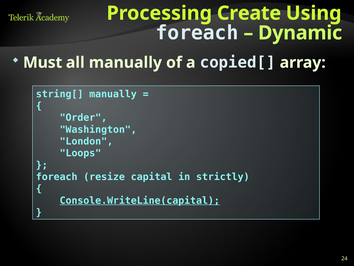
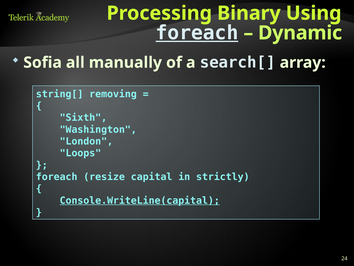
Create: Create -> Binary
foreach at (197, 33) underline: none -> present
Must: Must -> Sofia
copied[: copied[ -> search[
string[ manually: manually -> removing
Order: Order -> Sixth
